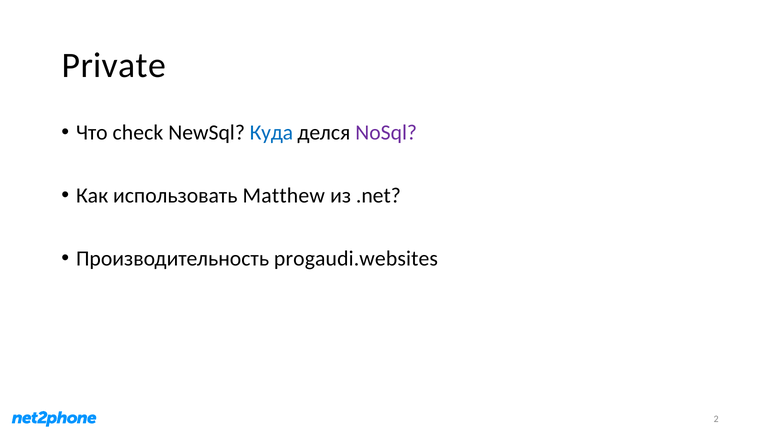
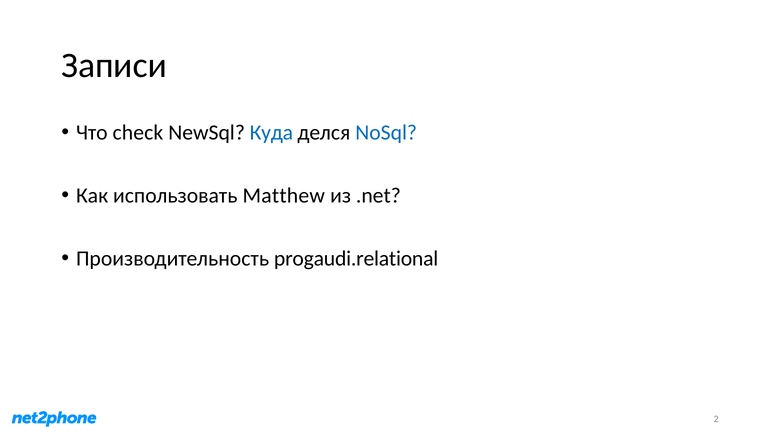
Private: Private -> Записи
NoSql colour: purple -> blue
progaudi.websites: progaudi.websites -> progaudi.relational
